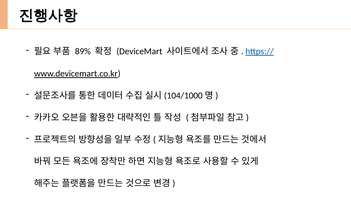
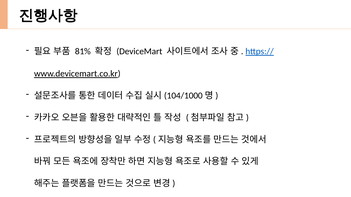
89%: 89% -> 81%
